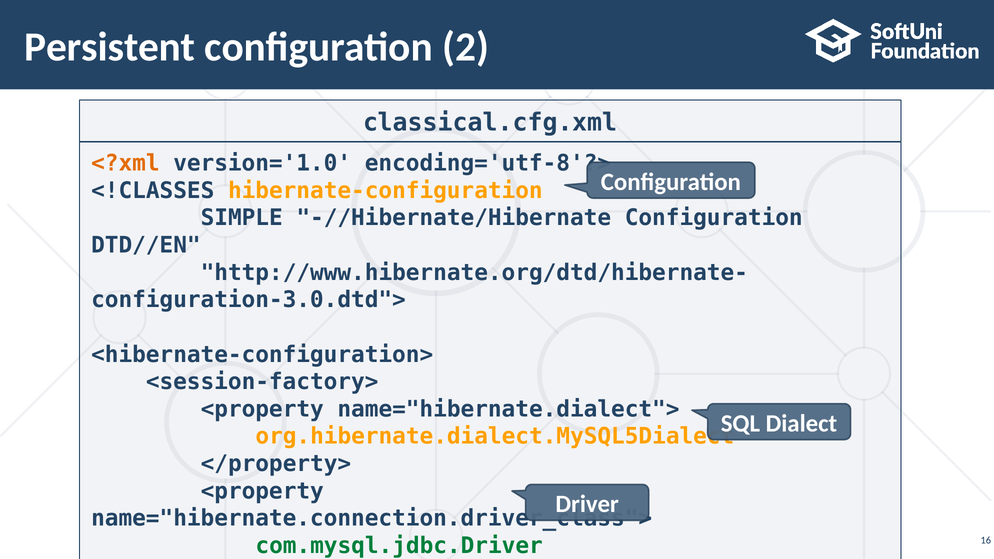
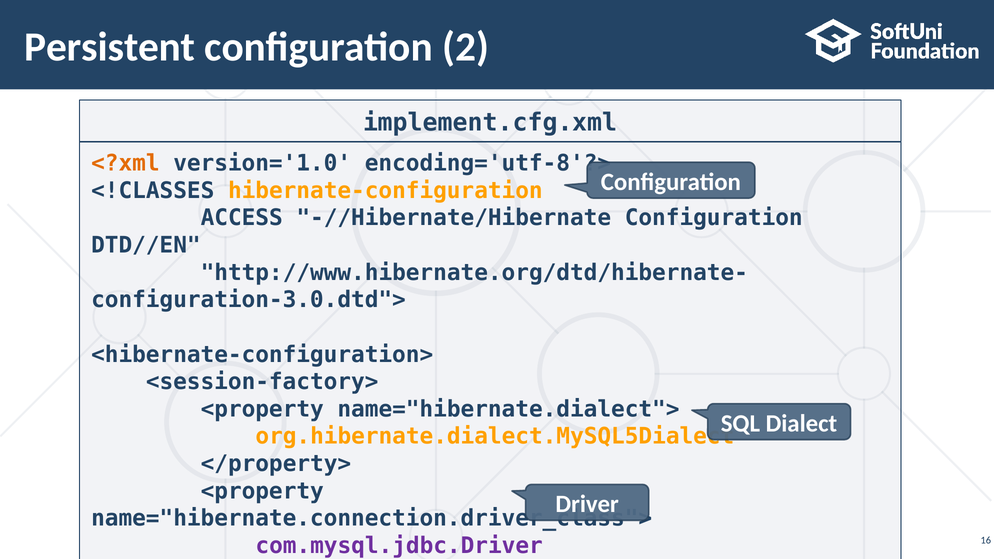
classical.cfg.xml: classical.cfg.xml -> implement.cfg.xml
SIMPLE: SIMPLE -> ACCESS
com.mysql.jdbc.Driver colour: green -> purple
